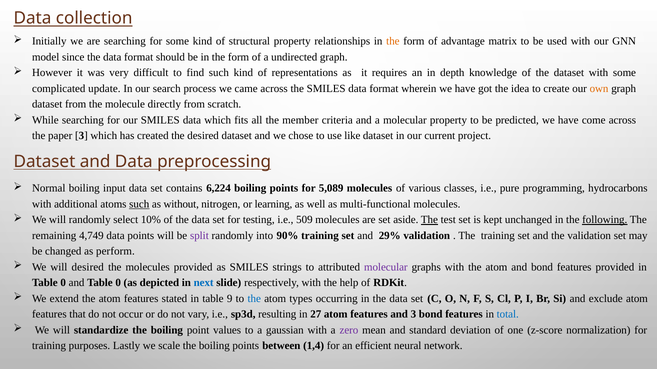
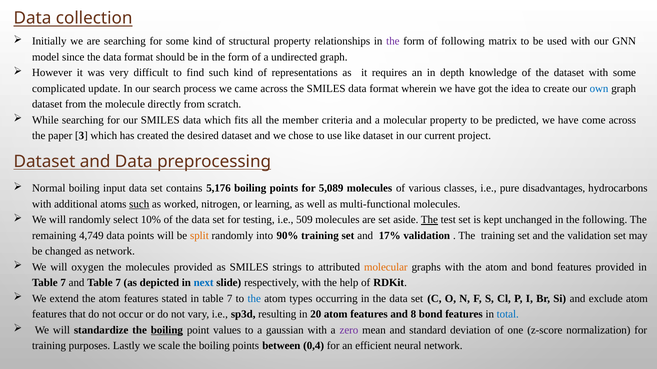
the at (393, 41) colour: orange -> purple
of advantage: advantage -> following
own colour: orange -> blue
6,224: 6,224 -> 5,176
programming: programming -> disadvantages
without: without -> worked
following at (605, 220) underline: present -> none
split colour: purple -> orange
29%: 29% -> 17%
as perform: perform -> network
will desired: desired -> oxygen
molecular at (386, 267) colour: purple -> orange
0 at (63, 283): 0 -> 7
and Table 0: 0 -> 7
stated in table 9: 9 -> 7
27: 27 -> 20
and 3: 3 -> 8
boiling at (167, 330) underline: none -> present
1,4: 1,4 -> 0,4
